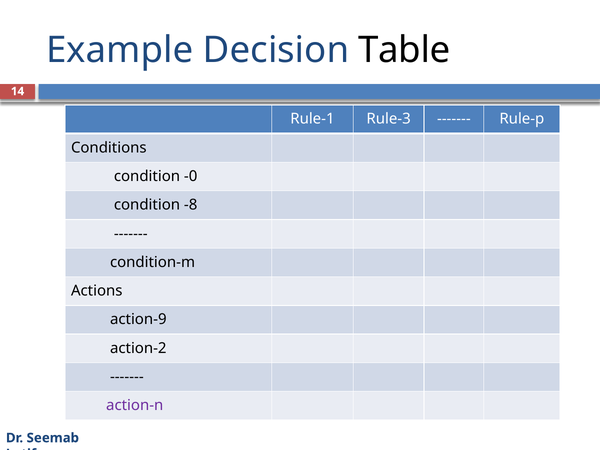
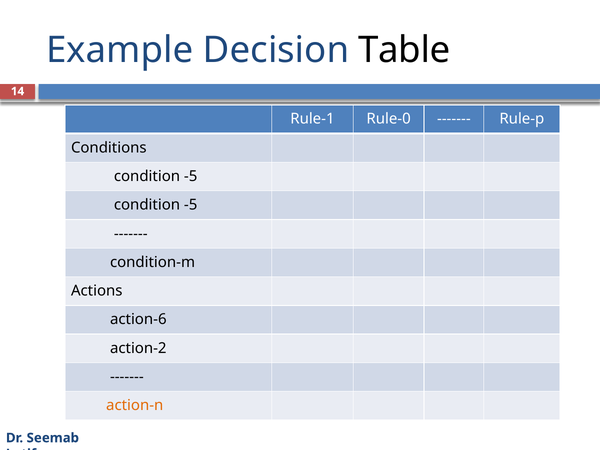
Rule-3: Rule-3 -> Rule-0
-0 at (191, 176): -0 -> -5
-8 at (191, 205): -8 -> -5
action-9: action-9 -> action-6
action-n colour: purple -> orange
